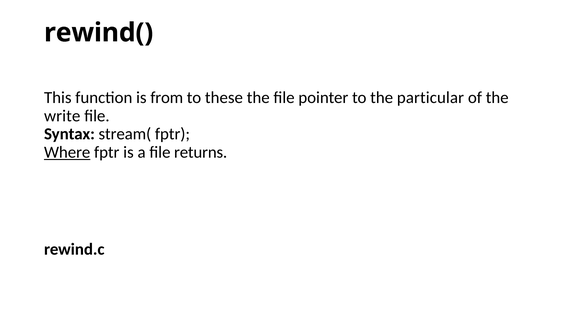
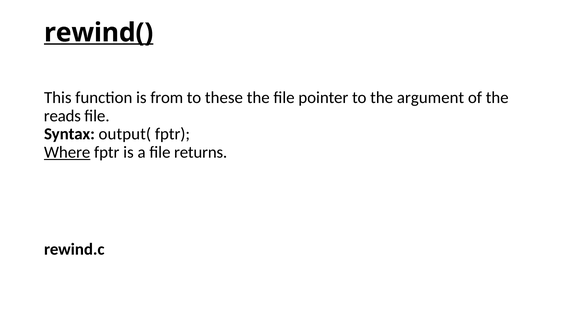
rewind( underline: none -> present
particular: particular -> argument
write: write -> reads
stream(: stream( -> output(
